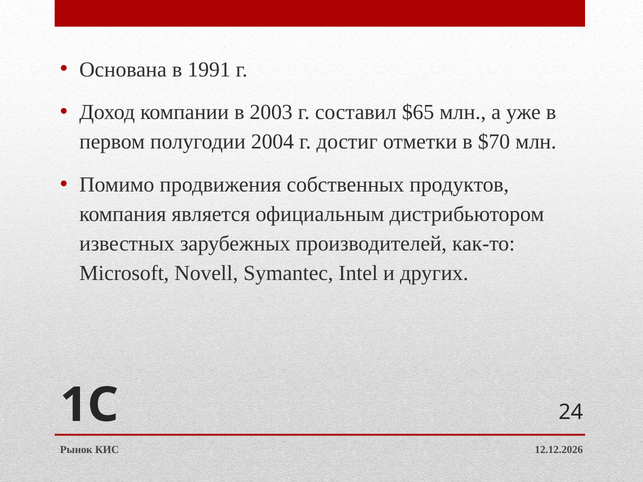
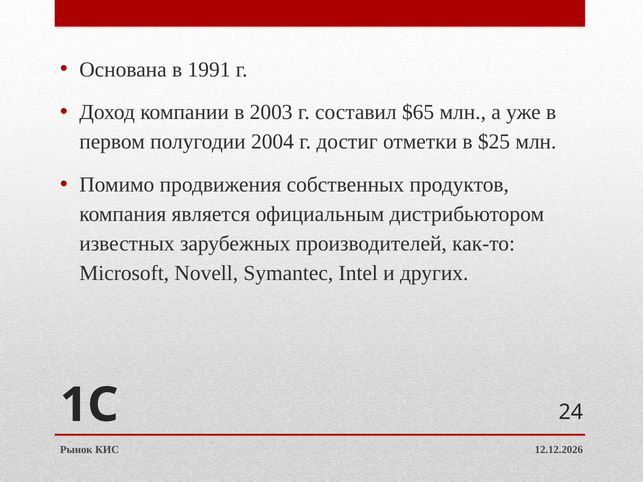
$70: $70 -> $25
